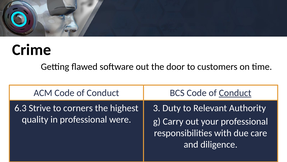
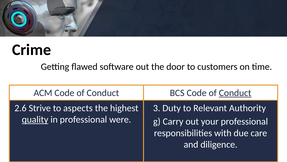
6.3: 6.3 -> 2.6
corners: corners -> aspects
quality underline: none -> present
